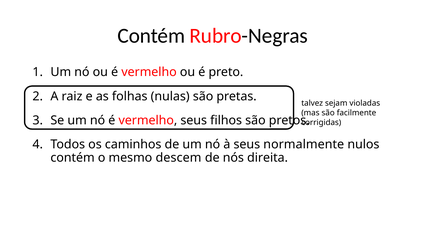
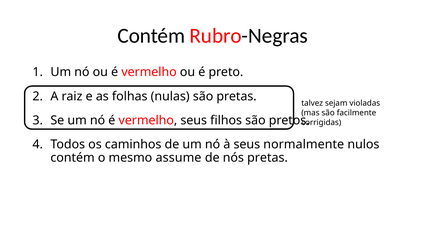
descem: descem -> assume
nós direita: direita -> pretas
